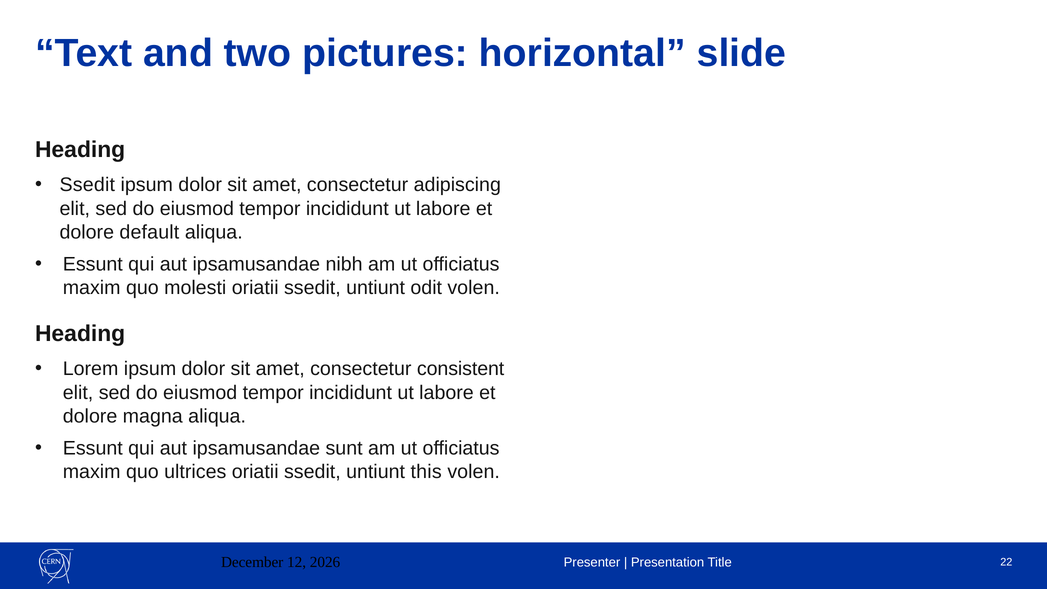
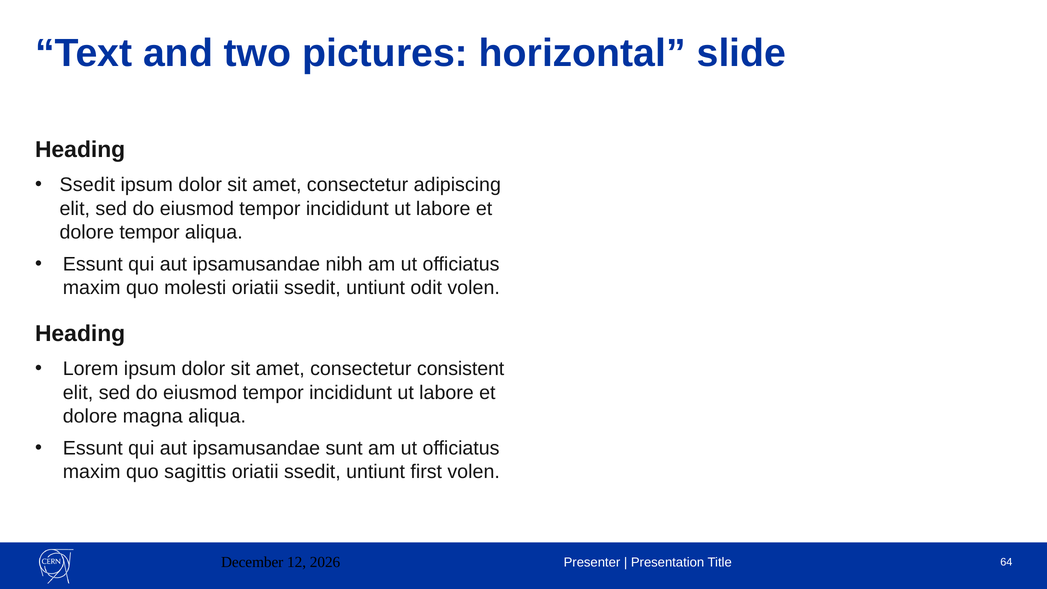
dolore default: default -> tempor
ultrices: ultrices -> sagittis
this: this -> first
22: 22 -> 64
